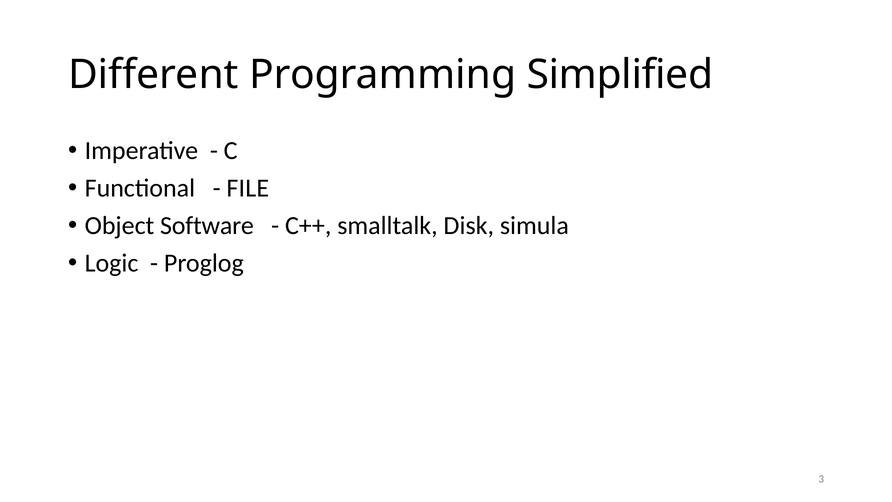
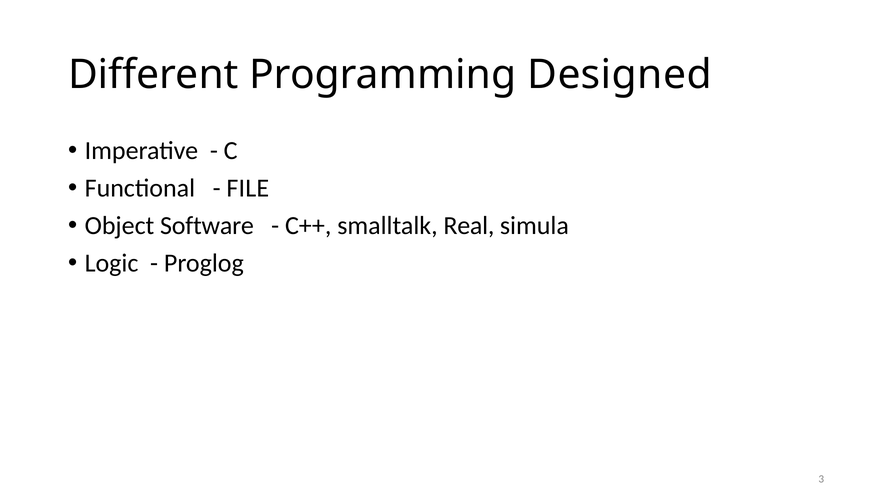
Simplified: Simplified -> Designed
Disk: Disk -> Real
